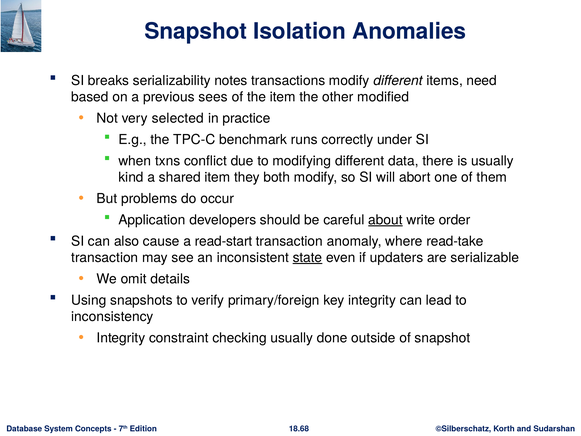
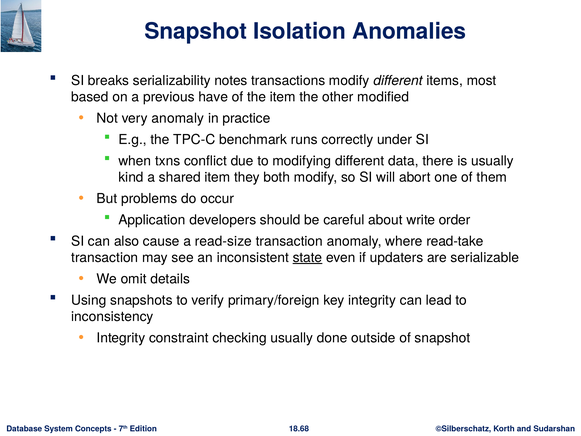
need: need -> most
sees: sees -> have
very selected: selected -> anomaly
about underline: present -> none
read-start: read-start -> read-size
